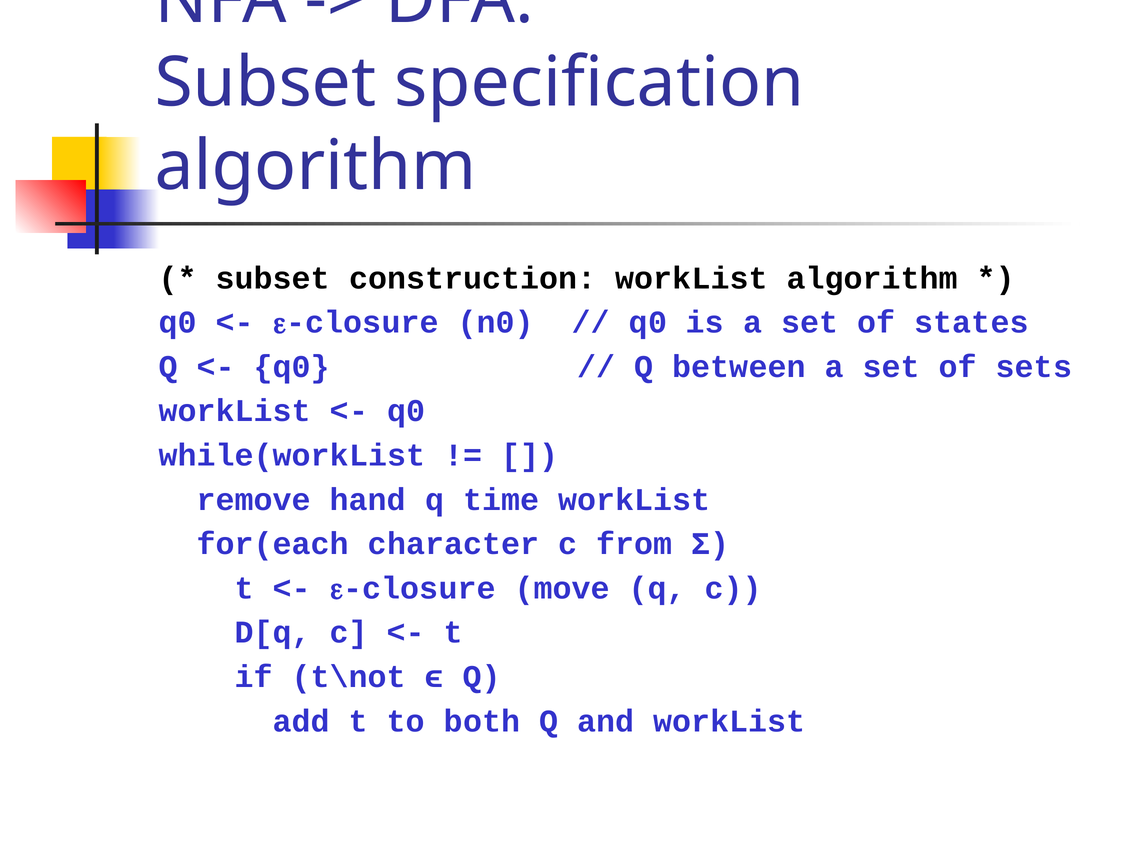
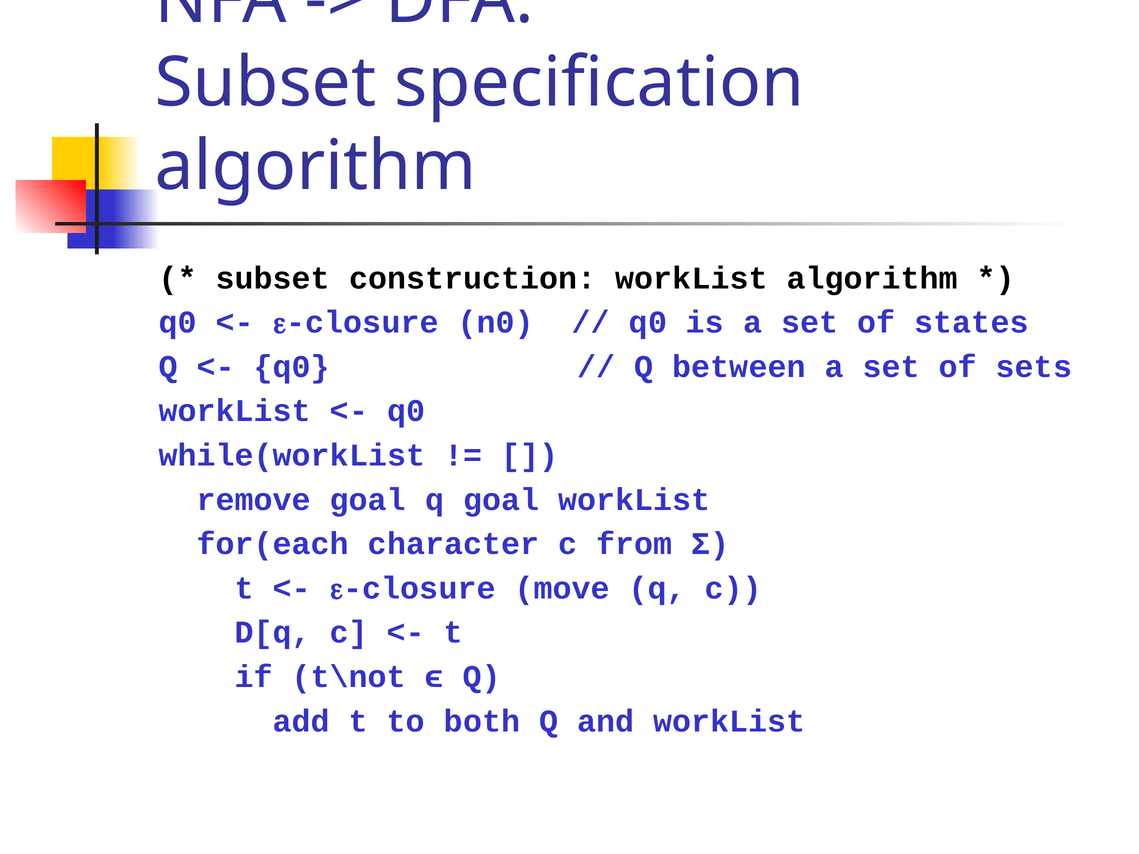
remove hand: hand -> goal
q time: time -> goal
